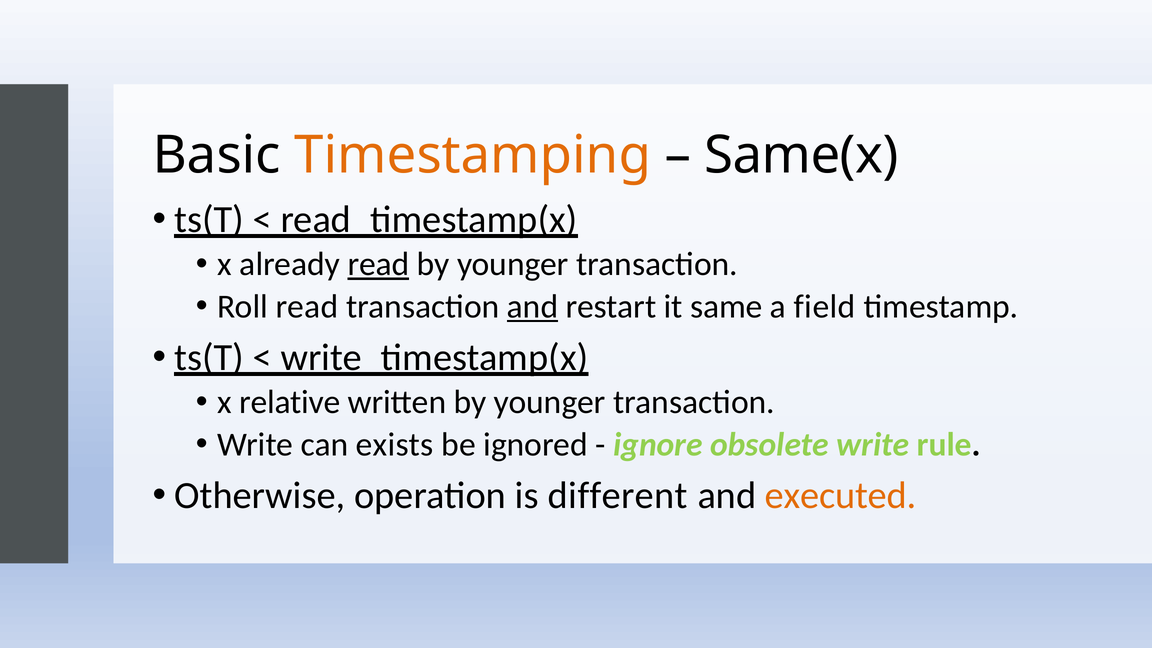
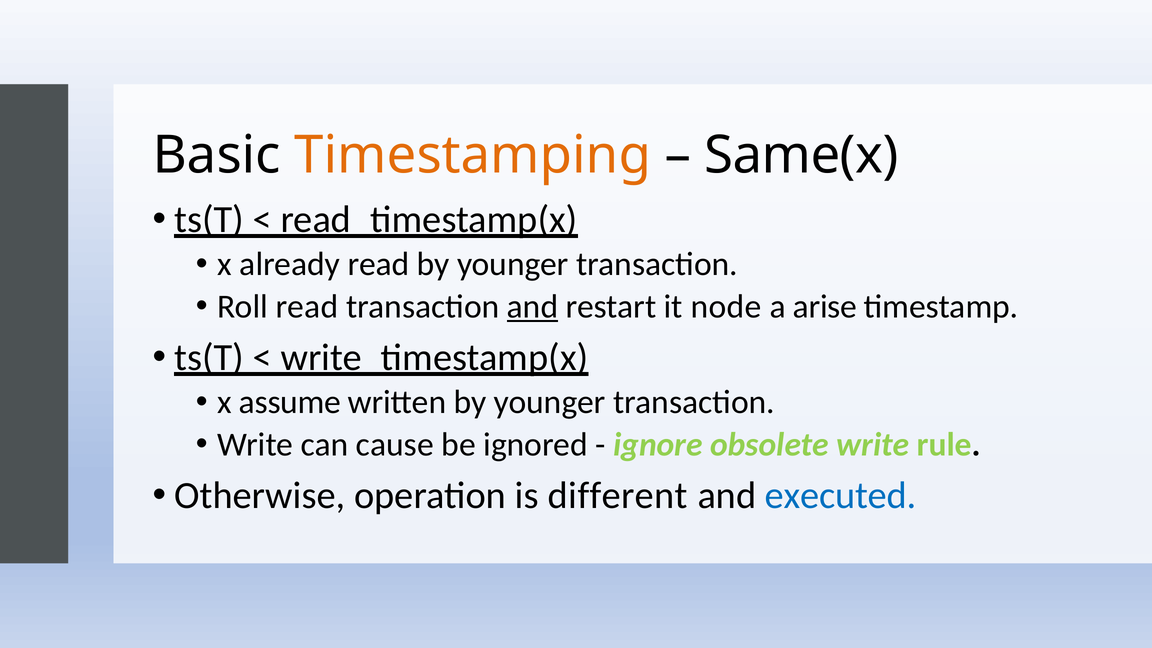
read at (378, 264) underline: present -> none
same: same -> node
field: field -> arise
relative: relative -> assume
exists: exists -> cause
executed colour: orange -> blue
